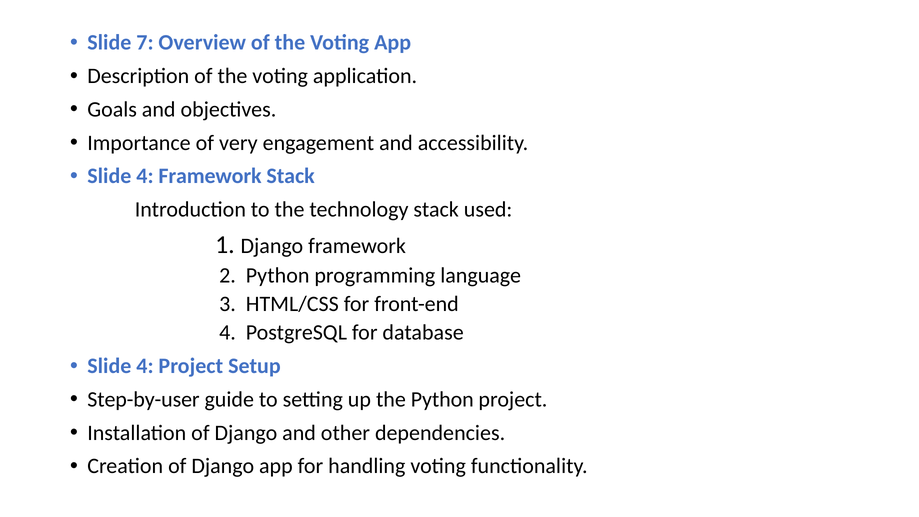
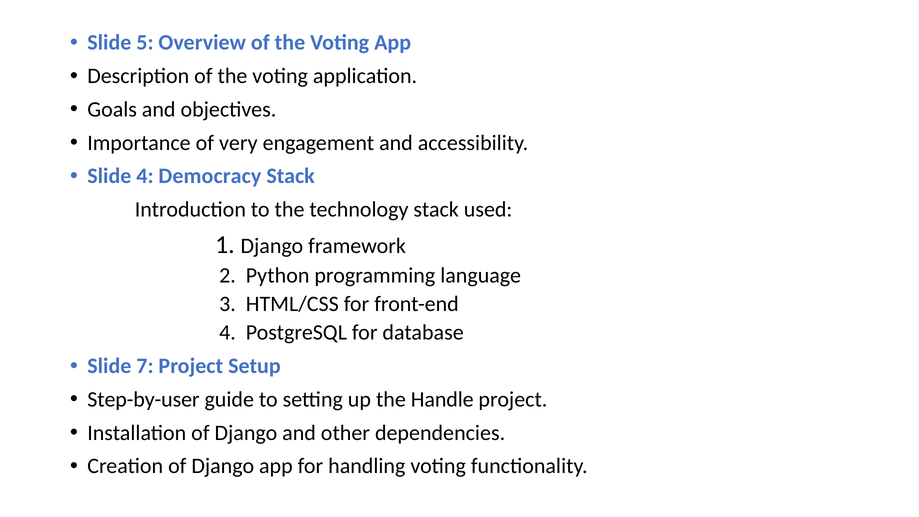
7: 7 -> 5
4 Framework: Framework -> Democracy
4 at (145, 366): 4 -> 7
the Python: Python -> Handle
